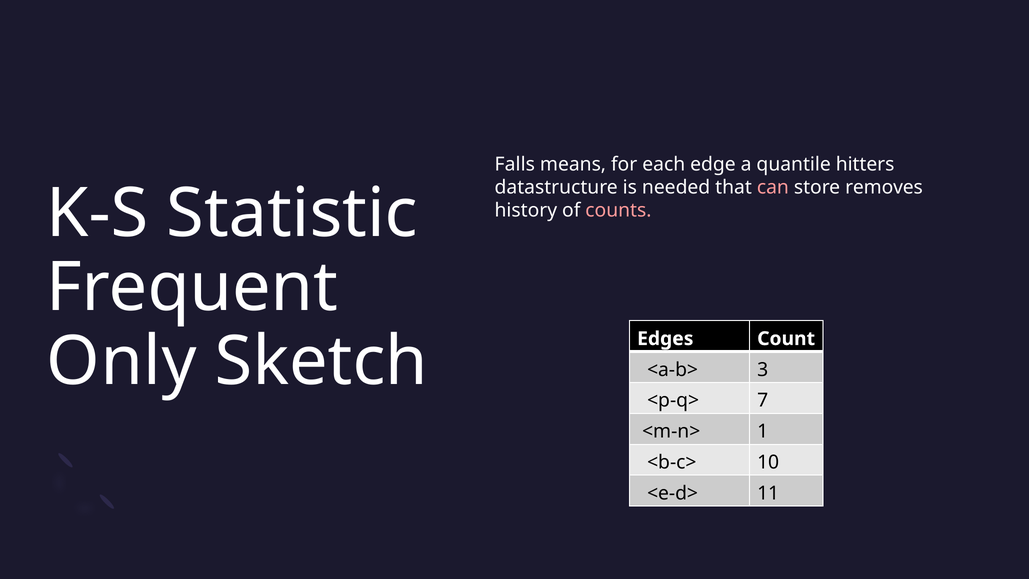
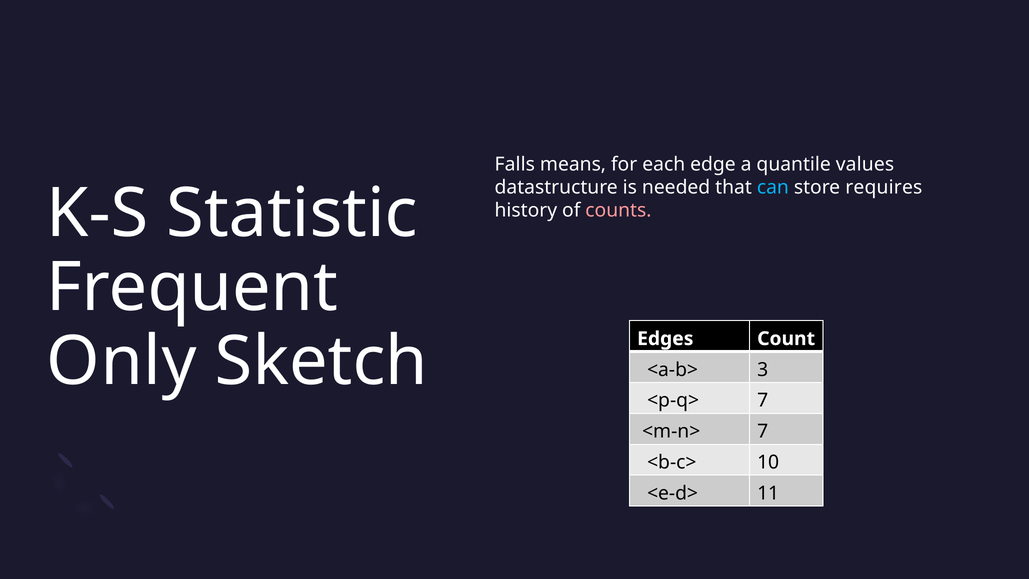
hitters: hitters -> values
can colour: pink -> light blue
removes: removes -> requires
<m-n> 1: 1 -> 7
